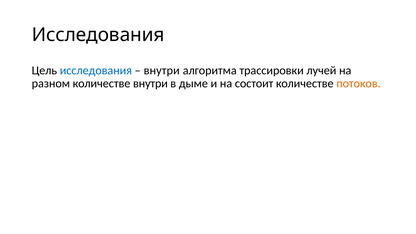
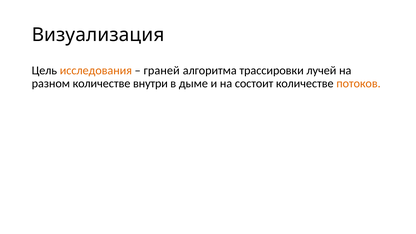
Исследования at (98, 35): Исследования -> Визуализация
исследования at (96, 70) colour: blue -> orange
внутри at (162, 70): внутри -> граней
